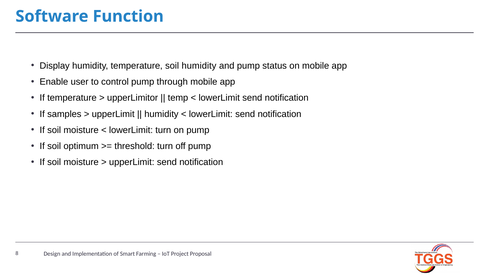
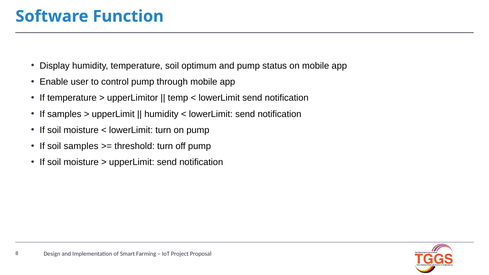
soil humidity: humidity -> optimum
soil optimum: optimum -> samples
